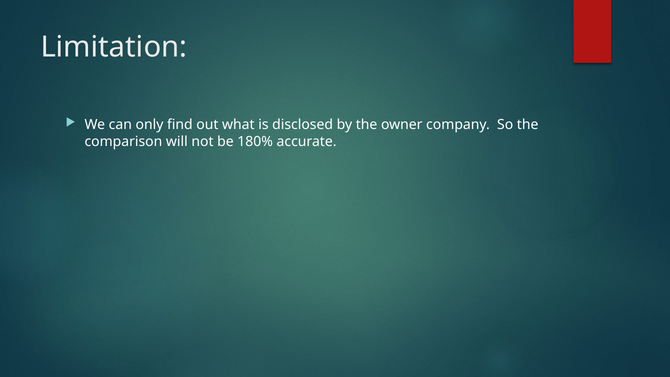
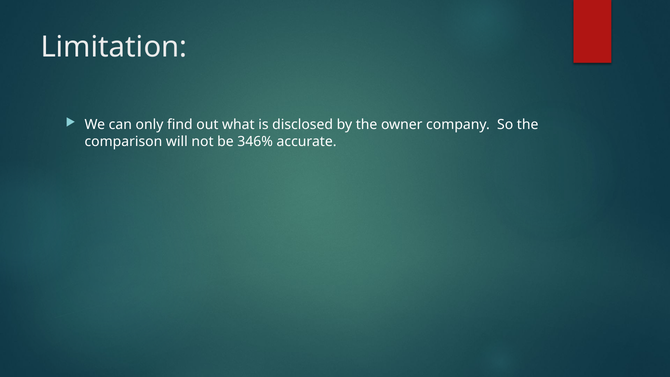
180%: 180% -> 346%
